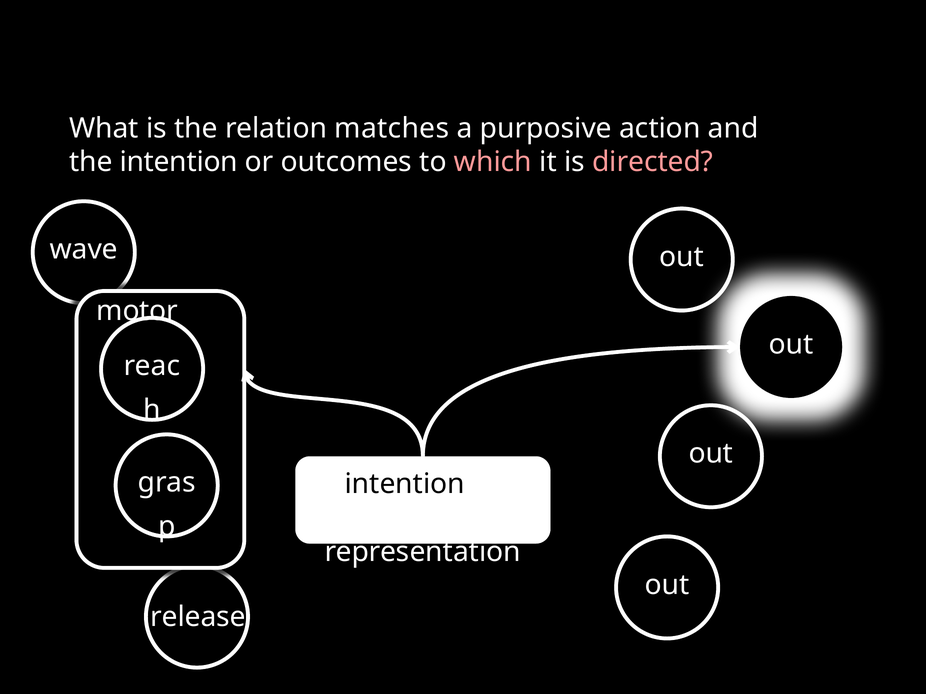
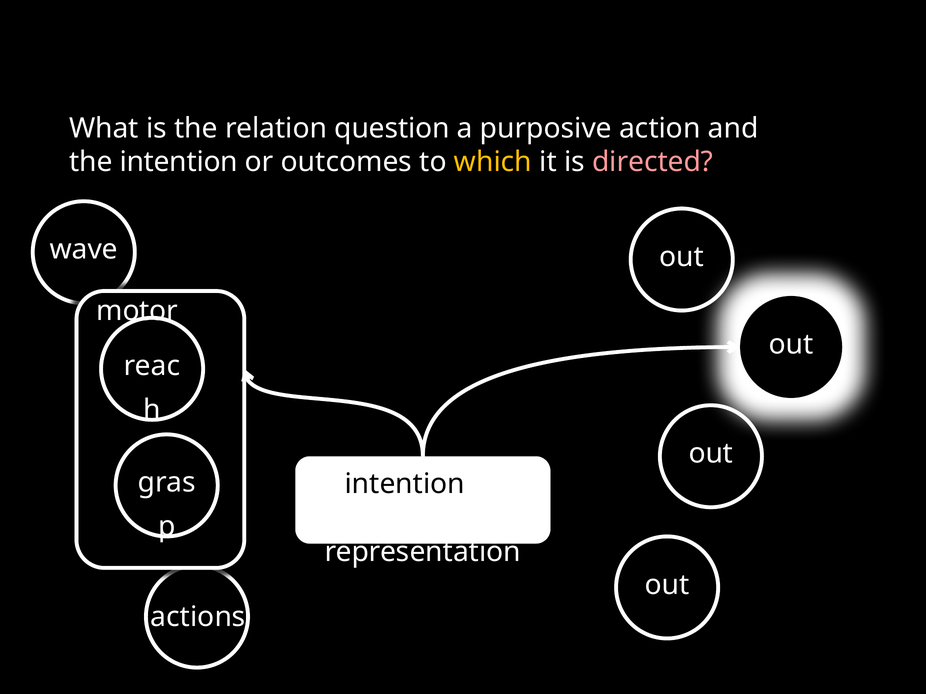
matches: matches -> question
which colour: pink -> yellow
release: release -> actions
